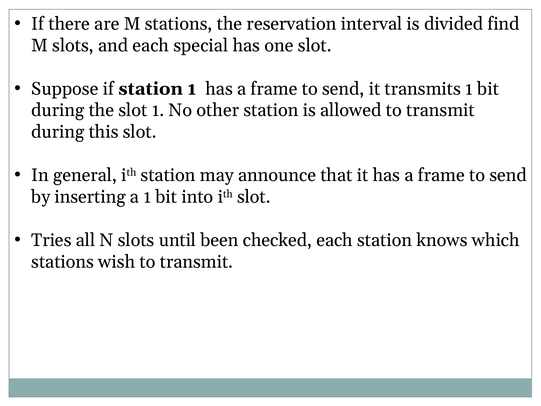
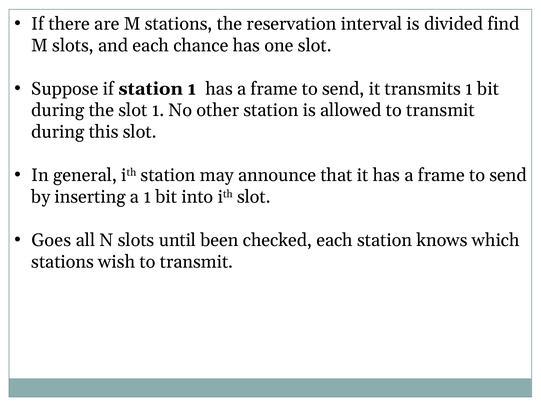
special: special -> chance
Tries: Tries -> Goes
